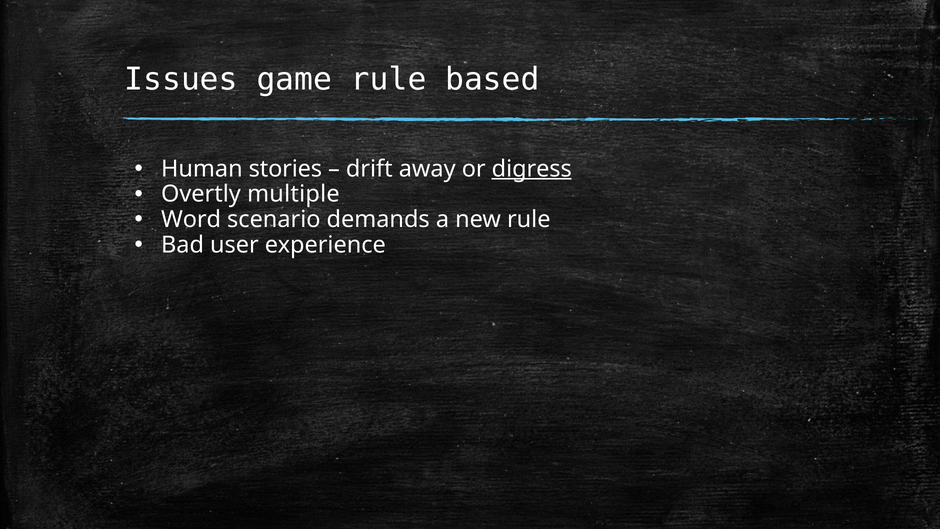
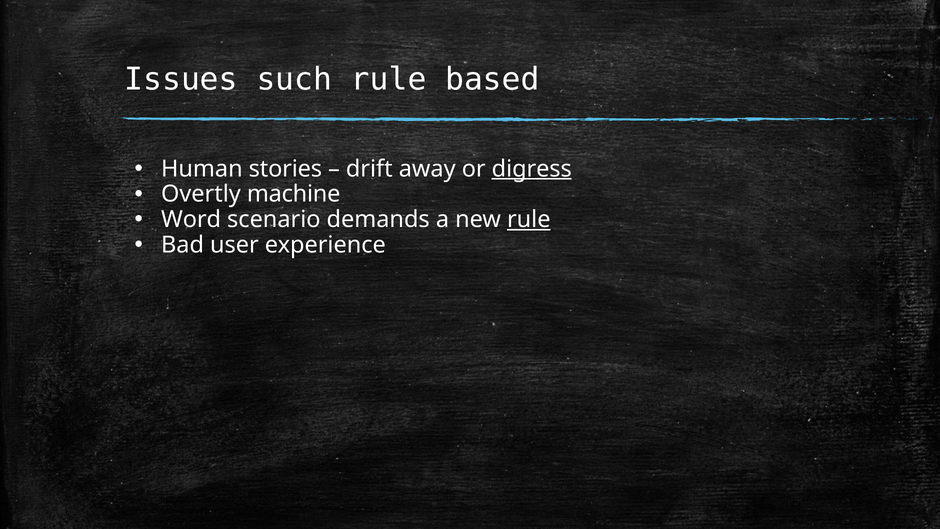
game: game -> such
multiple: multiple -> machine
rule at (529, 220) underline: none -> present
